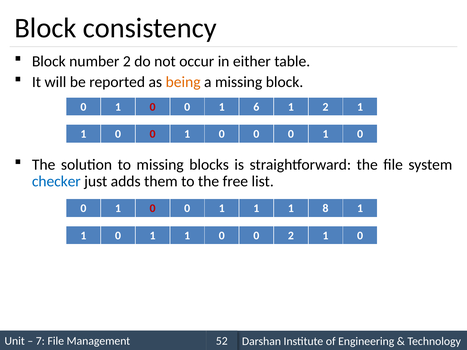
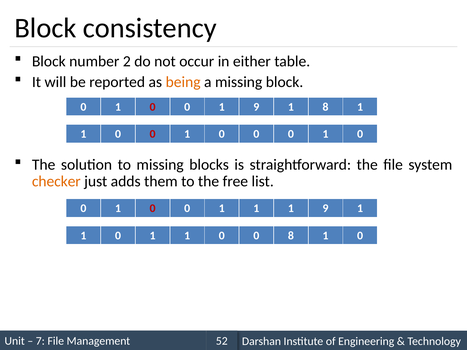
0 1 6: 6 -> 9
1 2: 2 -> 8
checker colour: blue -> orange
1 1 8: 8 -> 9
0 2: 2 -> 8
